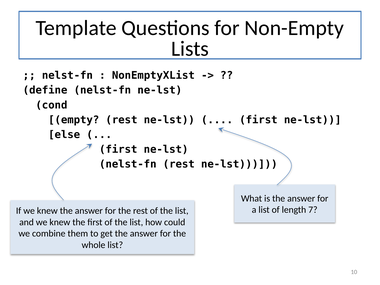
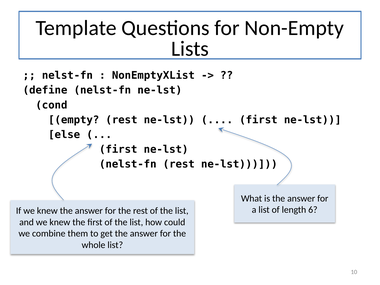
7: 7 -> 6
